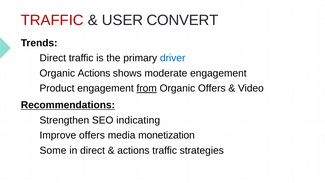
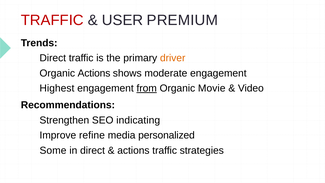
CONVERT: CONVERT -> PREMIUM
driver colour: blue -> orange
Product: Product -> Highest
Organic Offers: Offers -> Movie
Recommendations underline: present -> none
Improve offers: offers -> refine
monetization: monetization -> personalized
